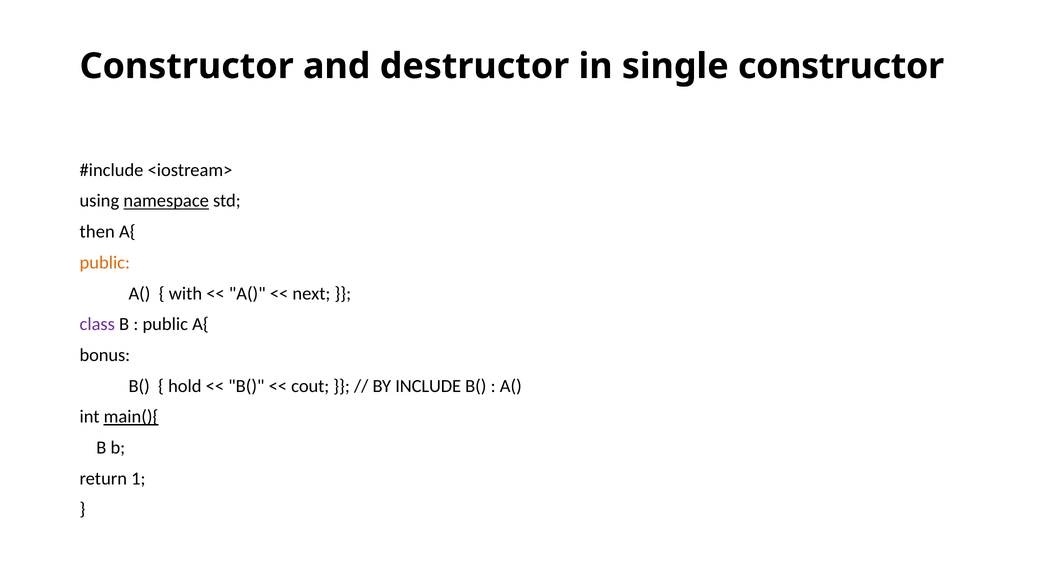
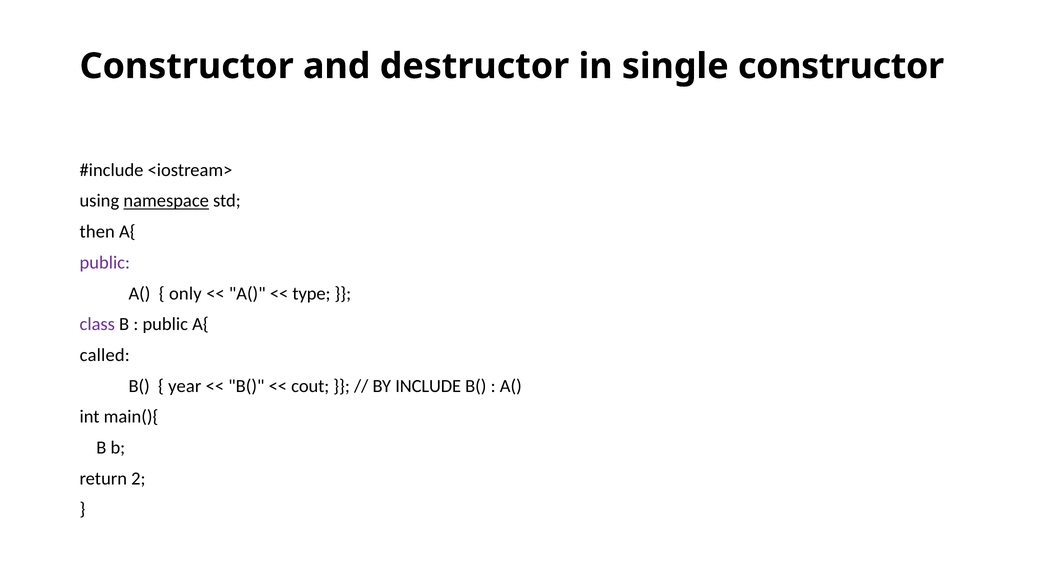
public at (105, 263) colour: orange -> purple
with: with -> only
next: next -> type
bonus: bonus -> called
hold: hold -> year
main(){ underline: present -> none
1: 1 -> 2
